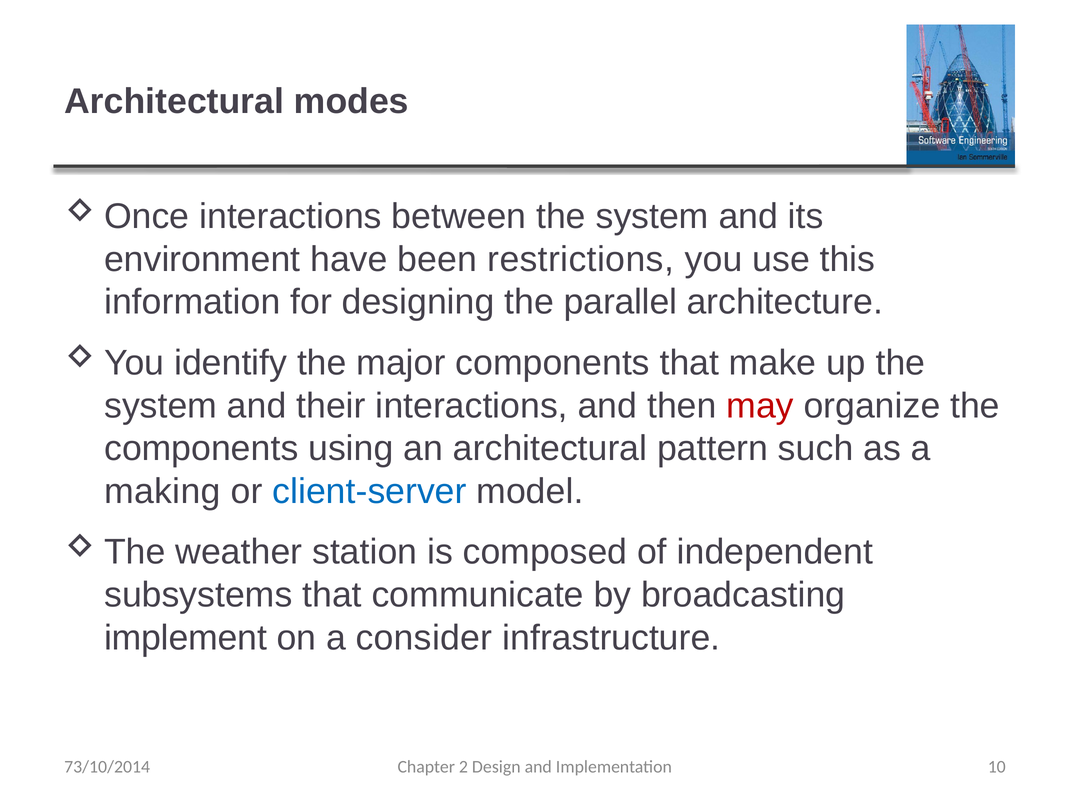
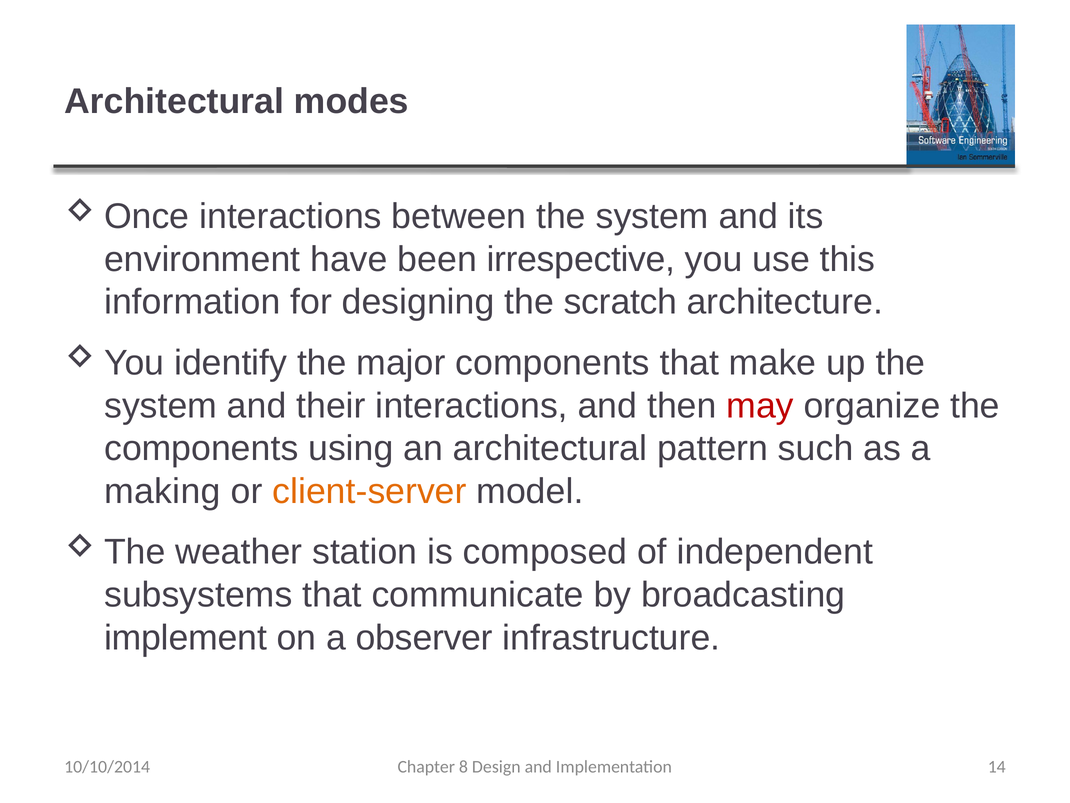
restrictions: restrictions -> irrespective
parallel: parallel -> scratch
client-server colour: blue -> orange
consider: consider -> observer
2: 2 -> 8
10: 10 -> 14
73/10/2014: 73/10/2014 -> 10/10/2014
